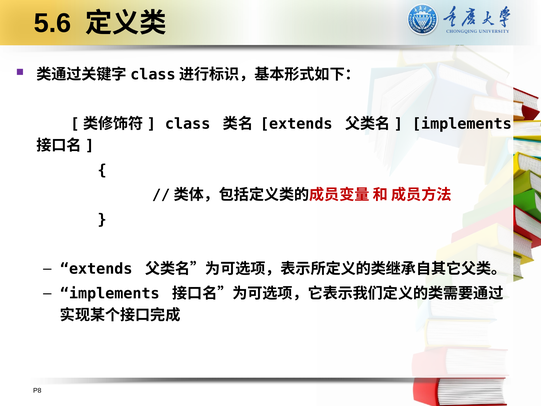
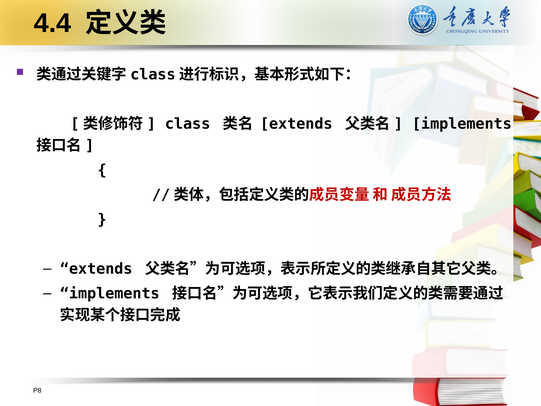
5.6: 5.6 -> 4.4
